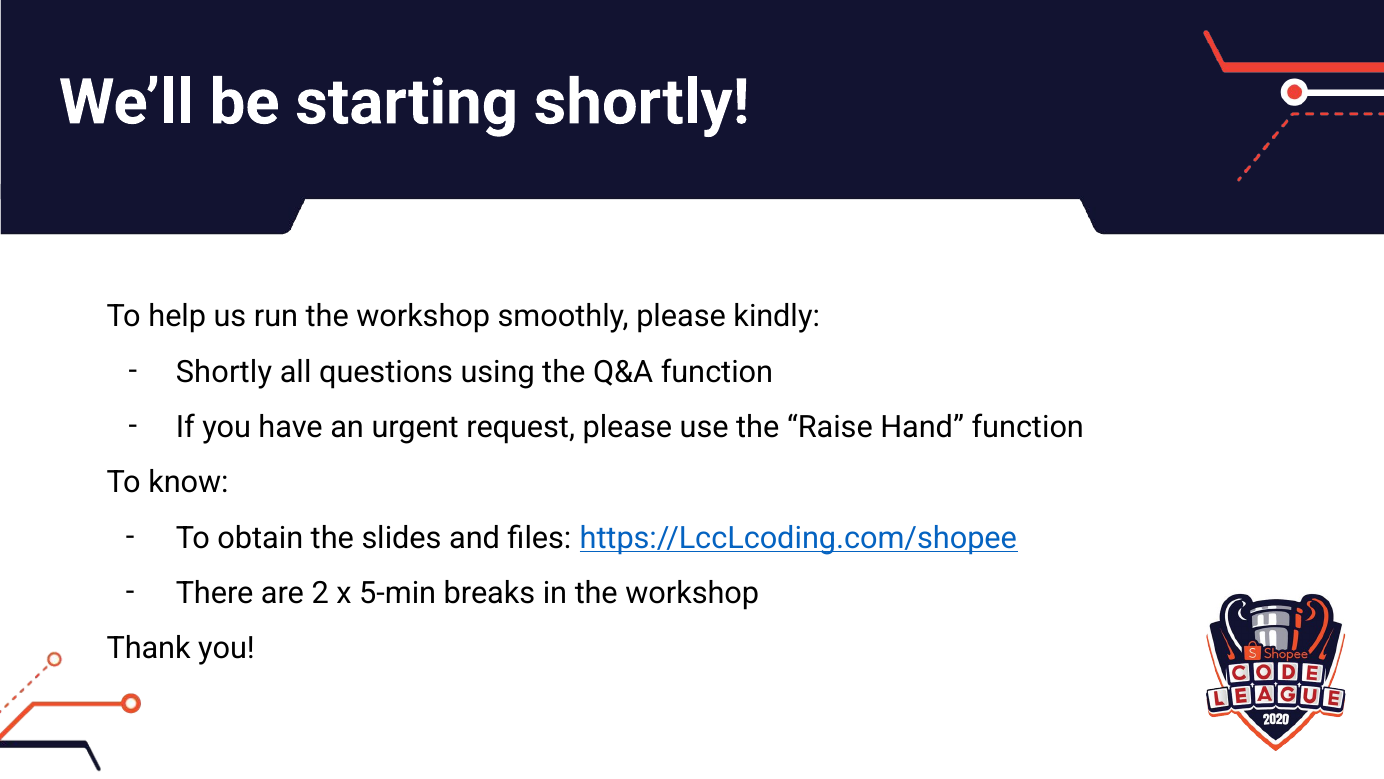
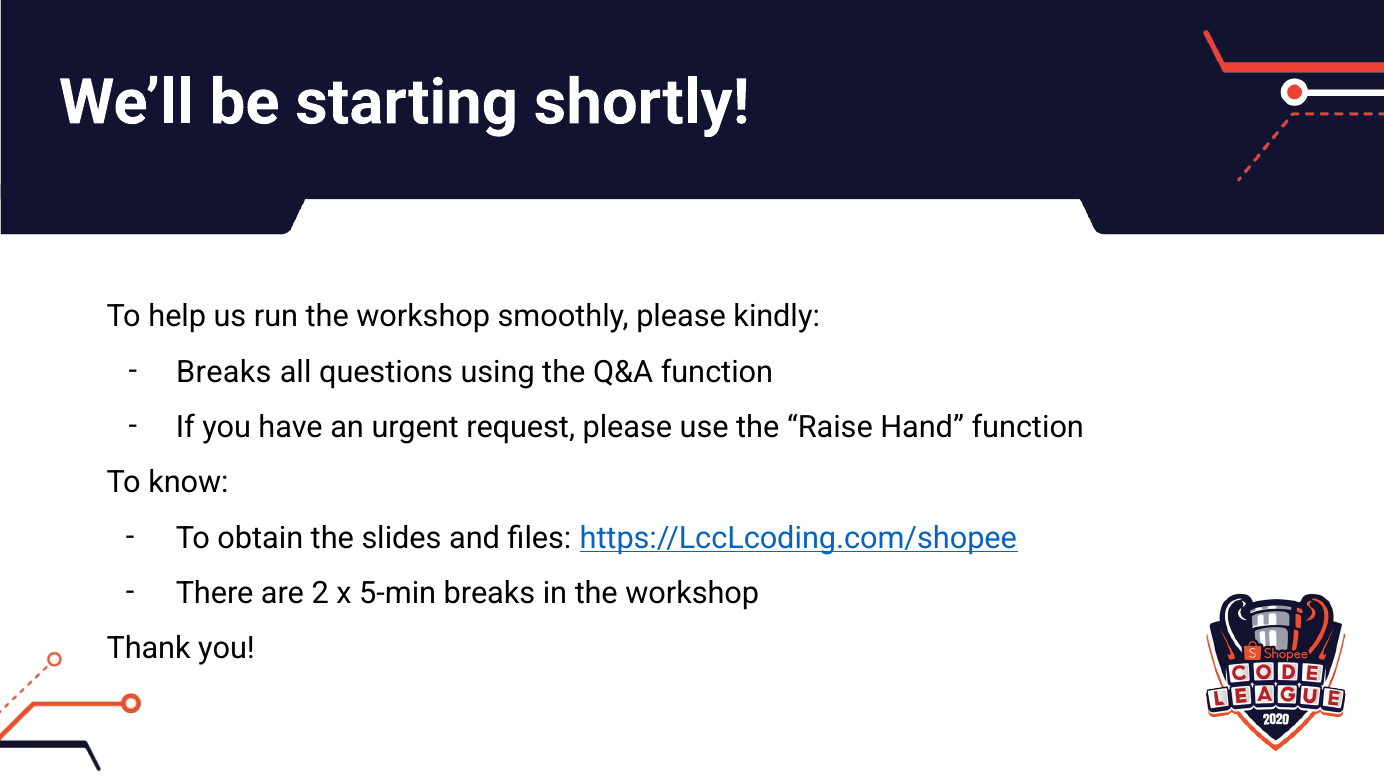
Shortly at (224, 372): Shortly -> Breaks
